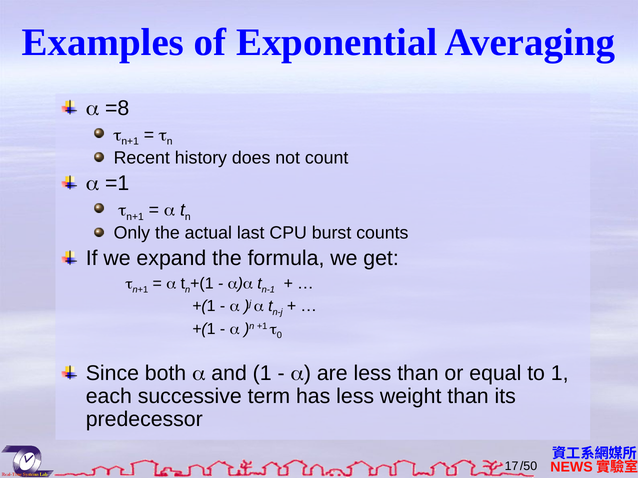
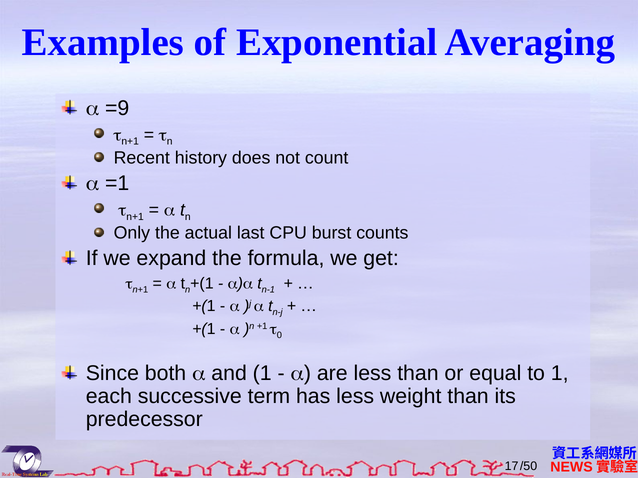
=8: =8 -> =9
